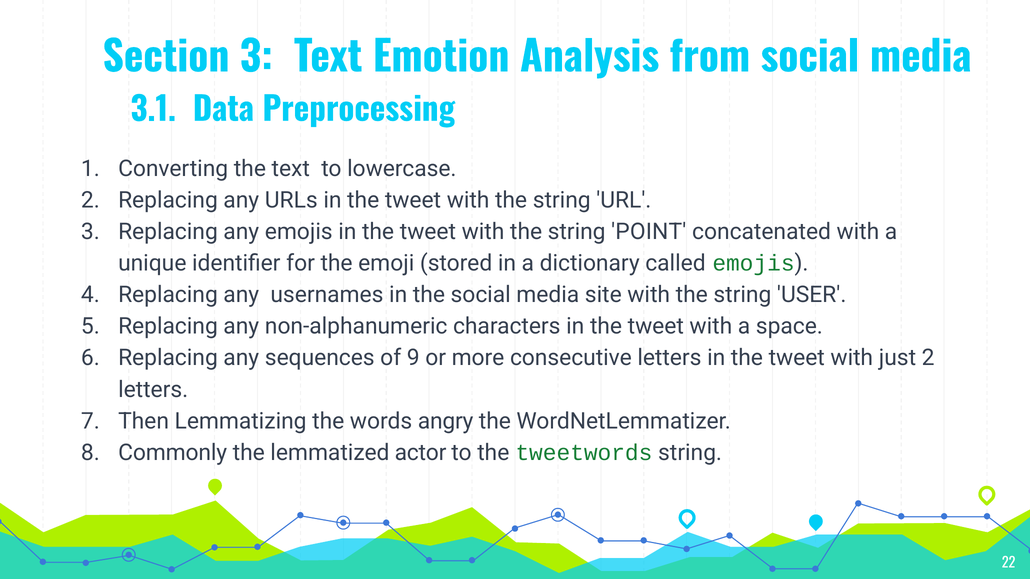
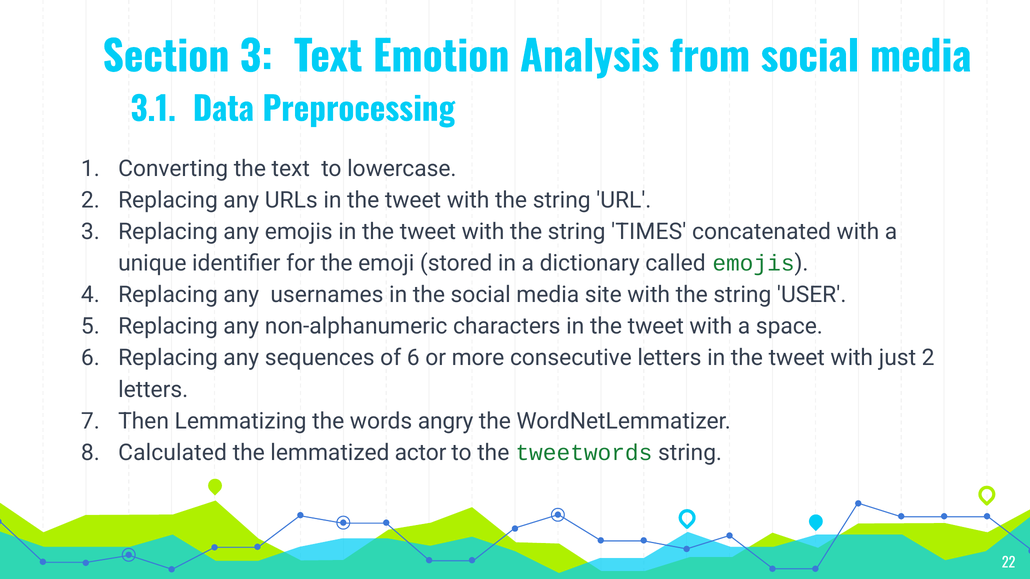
POINT: POINT -> TIMES
of 9: 9 -> 6
Commonly: Commonly -> Calculated
